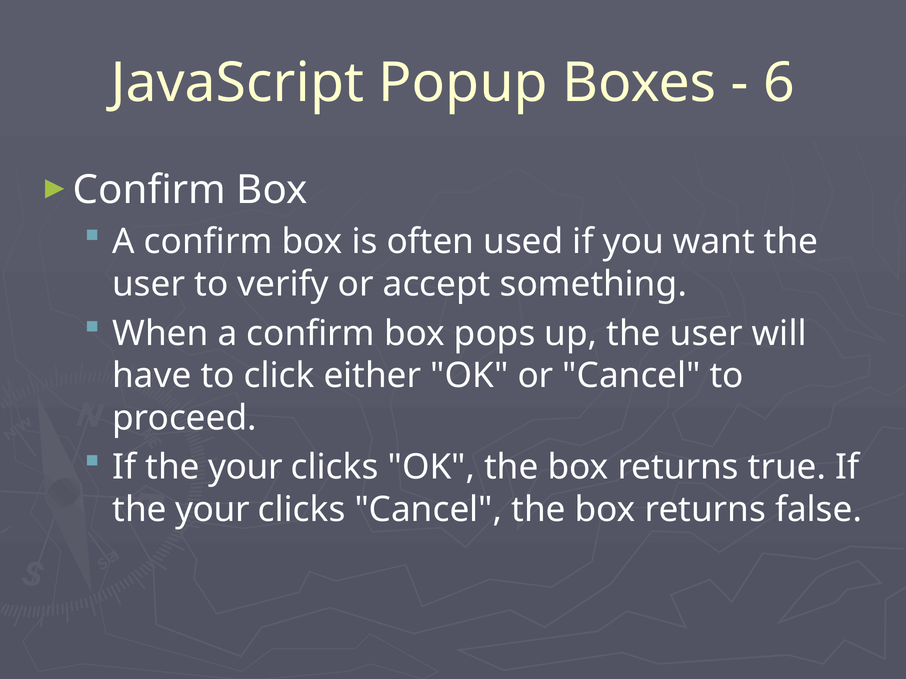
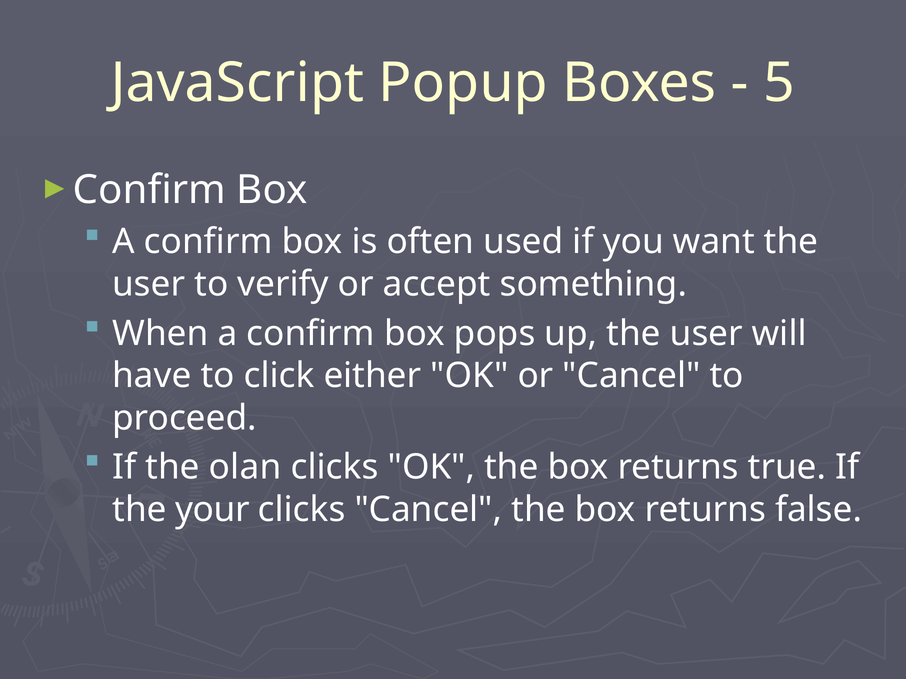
6: 6 -> 5
your at (246, 468): your -> olan
